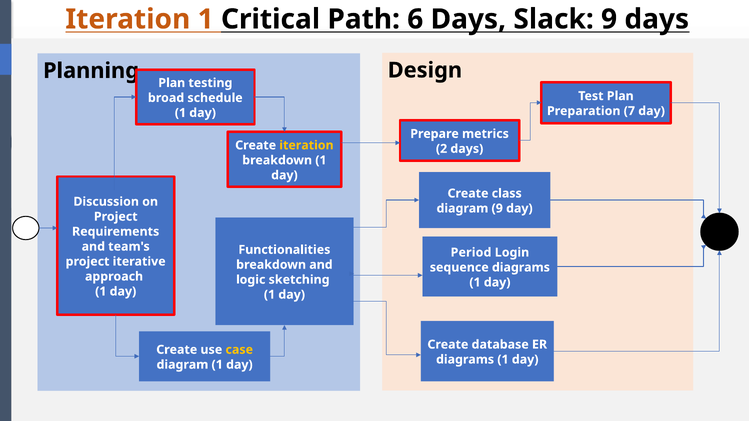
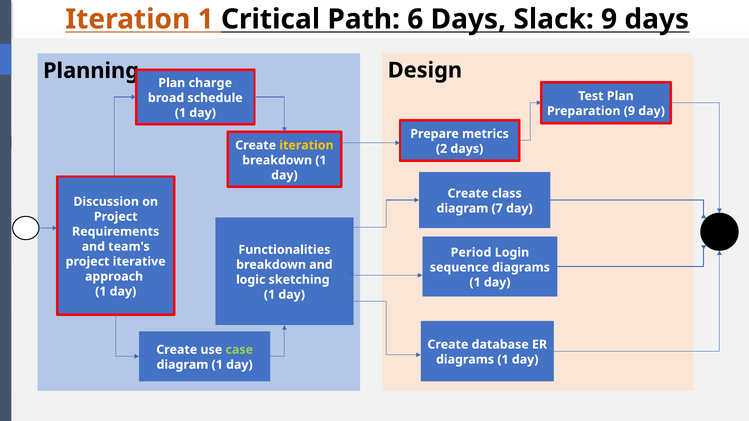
testing: testing -> charge
Preparation 7: 7 -> 9
diagram 9: 9 -> 7
case colour: yellow -> light green
